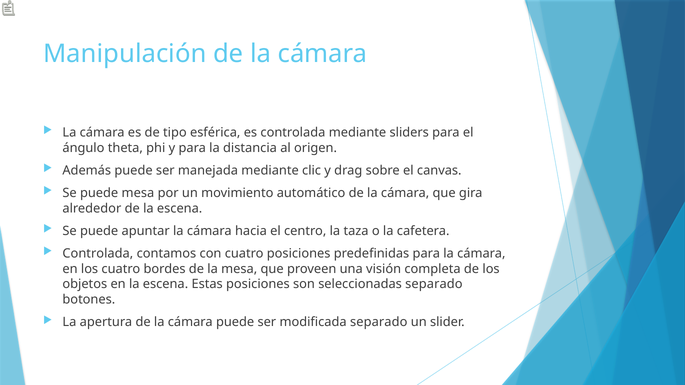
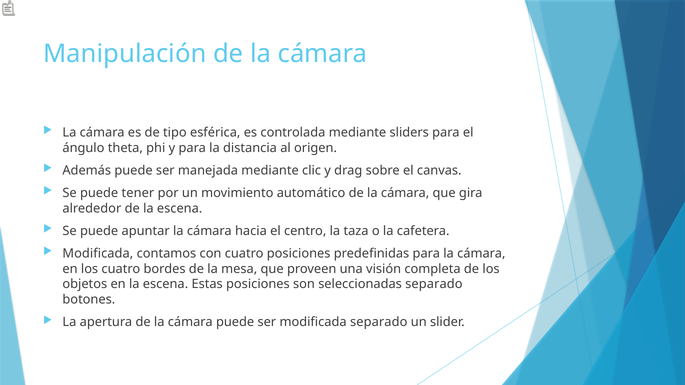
puede mesa: mesa -> tener
Controlada at (98, 254): Controlada -> Modificada
